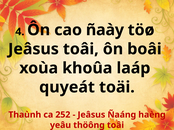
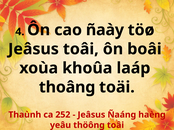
quyeát: quyeát -> thoâng
